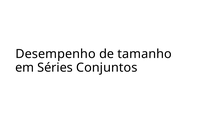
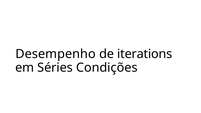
tamanho: tamanho -> iterations
Conjuntos: Conjuntos -> Condições
